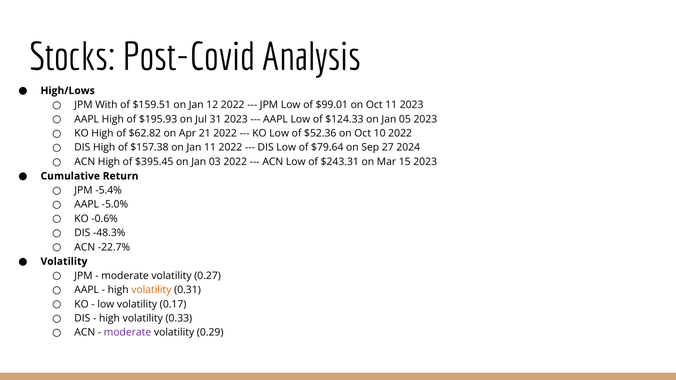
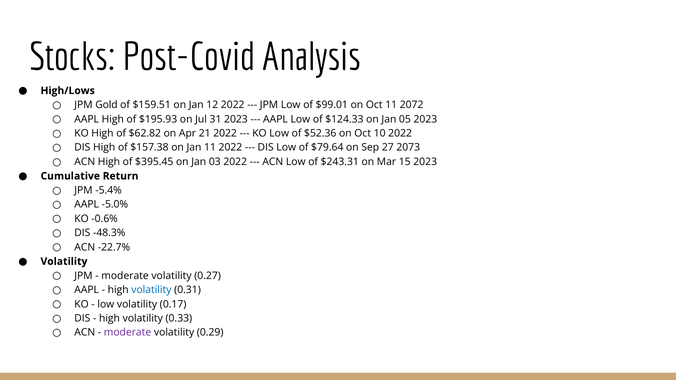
With: With -> Gold
11 2023: 2023 -> 2072
2024: 2024 -> 2073
volatility at (151, 290) colour: orange -> blue
